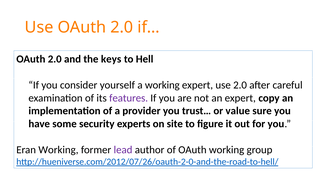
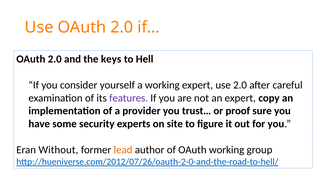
value: value -> proof
Eran Working: Working -> Without
lead colour: purple -> orange
